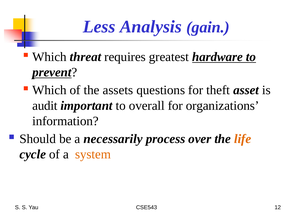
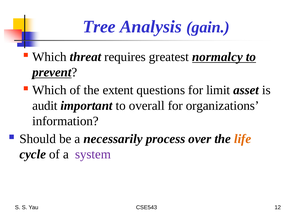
Less: Less -> Tree
hardware: hardware -> normalcy
assets: assets -> extent
theft: theft -> limit
system colour: orange -> purple
